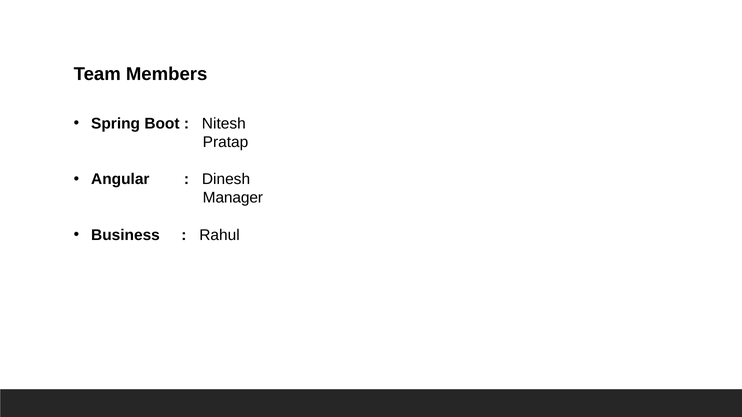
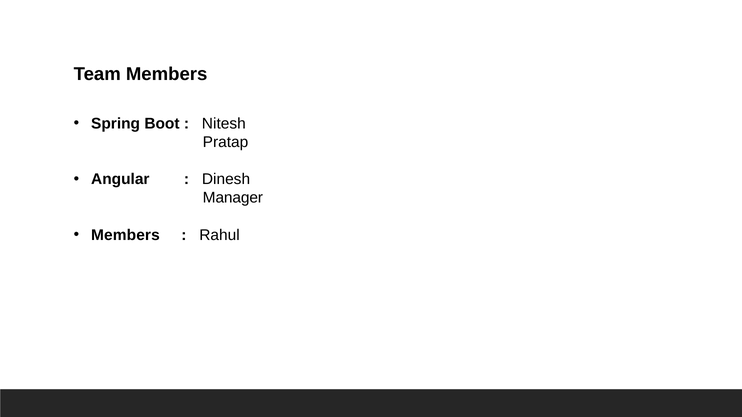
Business at (125, 235): Business -> Members
